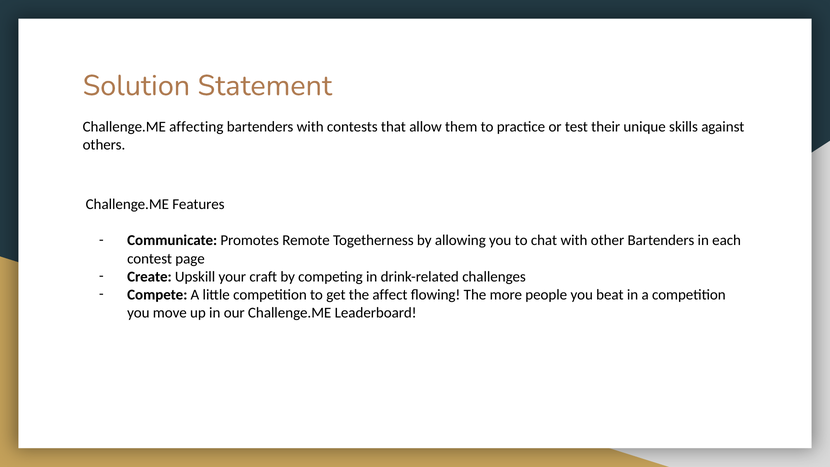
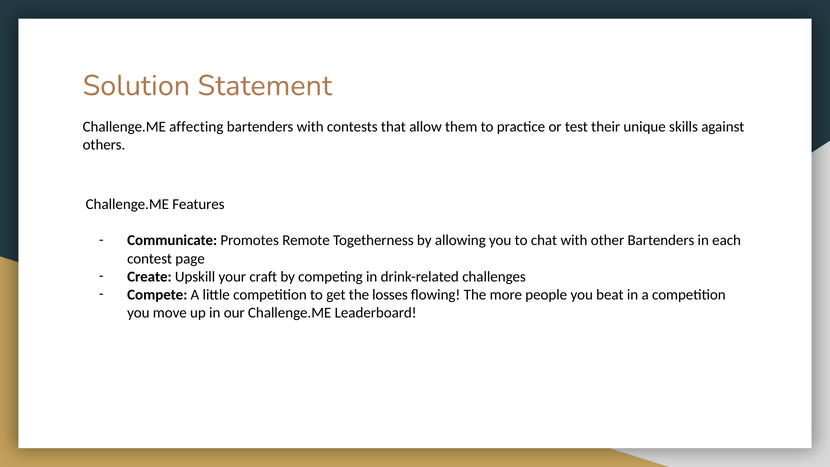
affect: affect -> losses
